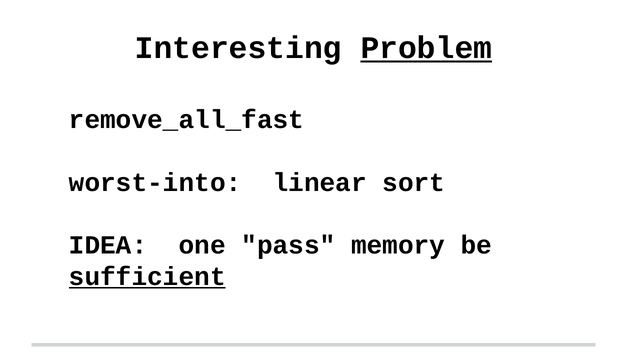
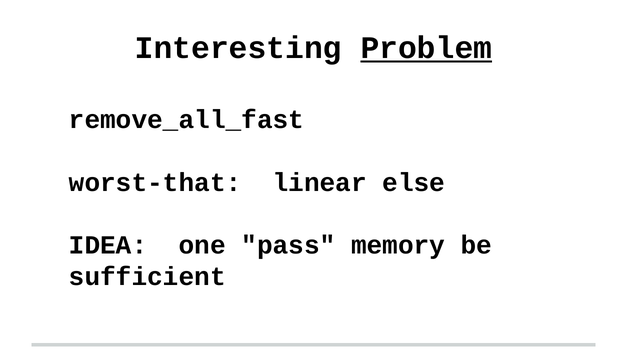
worst-into: worst-into -> worst-that
sort: sort -> else
sufficient underline: present -> none
